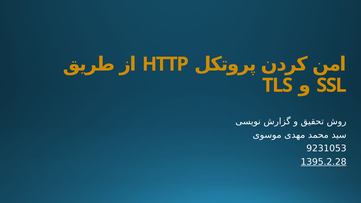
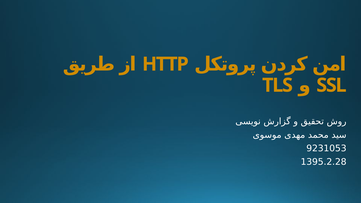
1395.2.28 underline: present -> none
